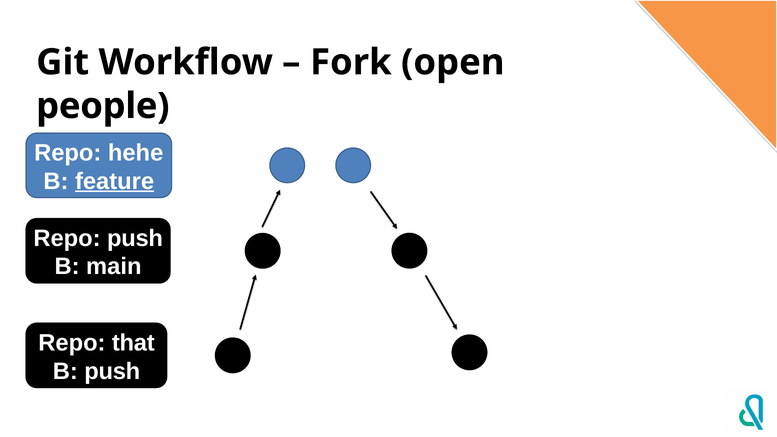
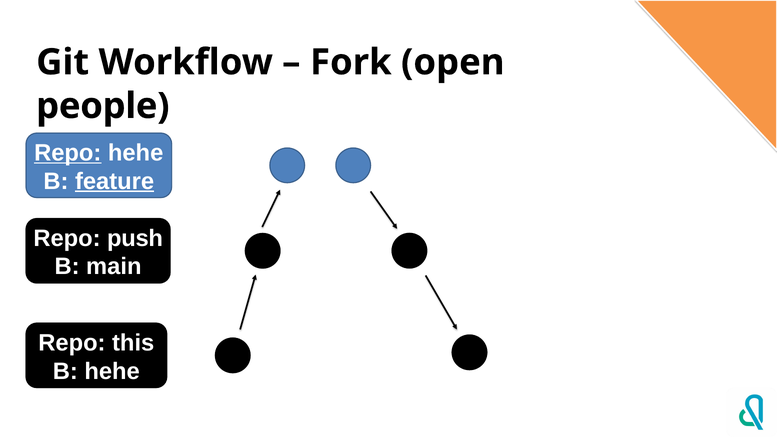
Repo at (68, 153) underline: none -> present
that: that -> this
B push: push -> hehe
